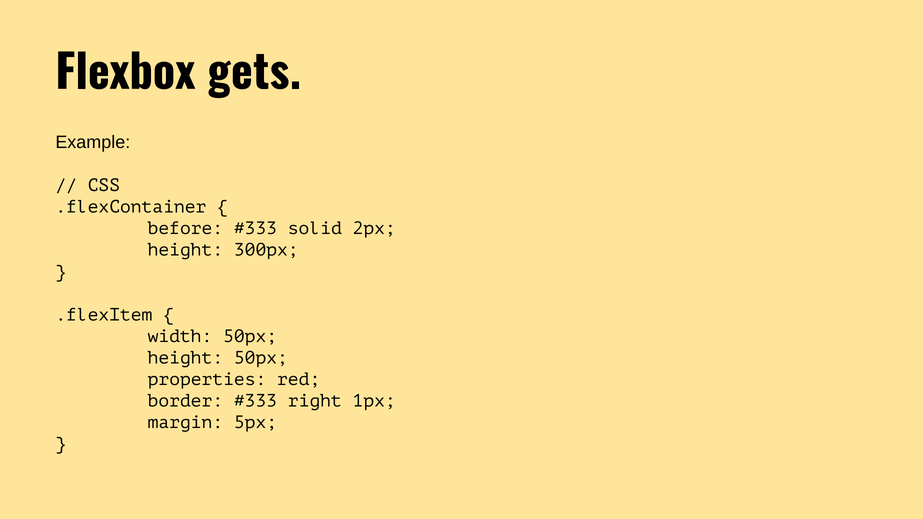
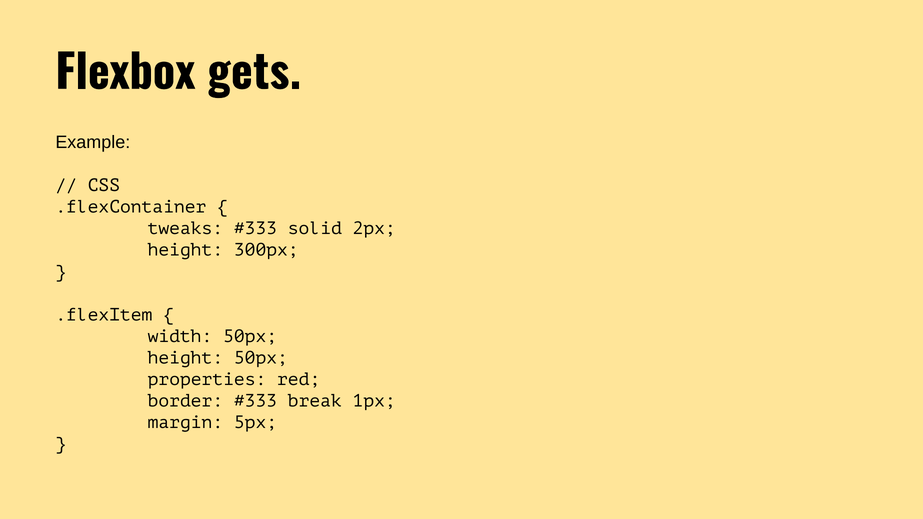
before: before -> tweaks
right: right -> break
